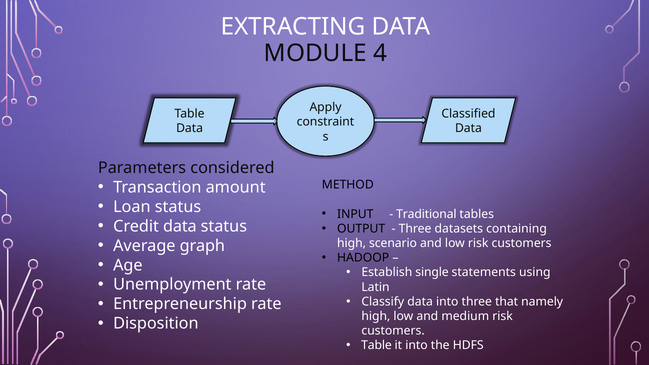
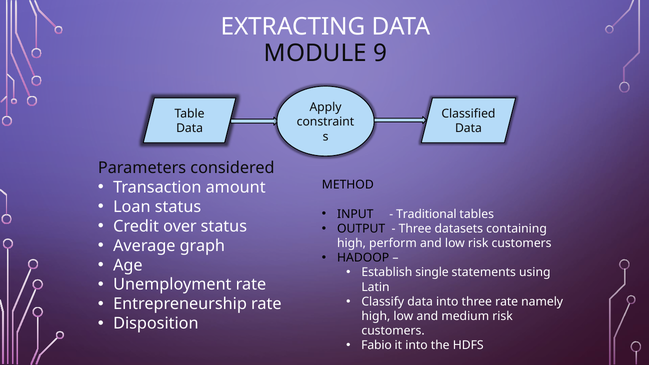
4: 4 -> 9
Credit data: data -> over
scenario: scenario -> perform
three that: that -> rate
Table at (377, 346): Table -> Fabio
